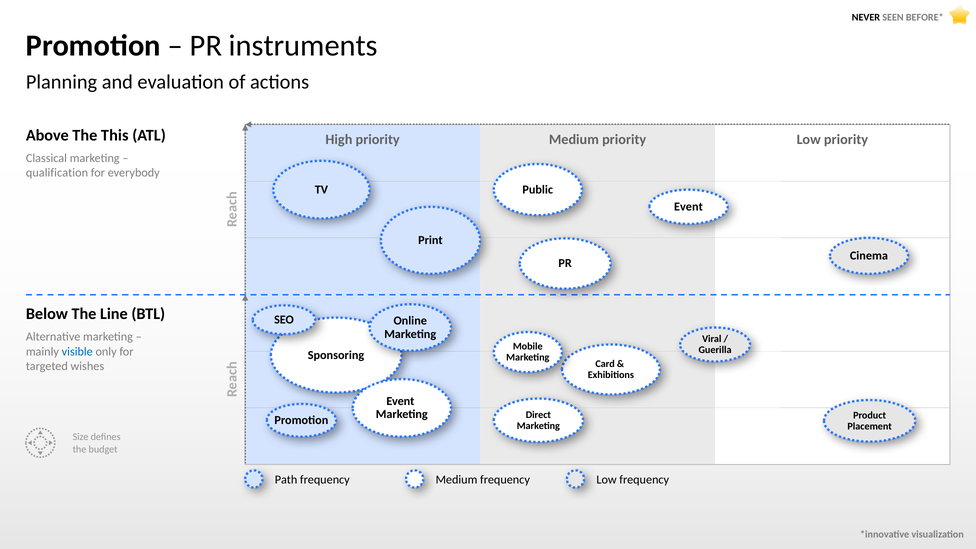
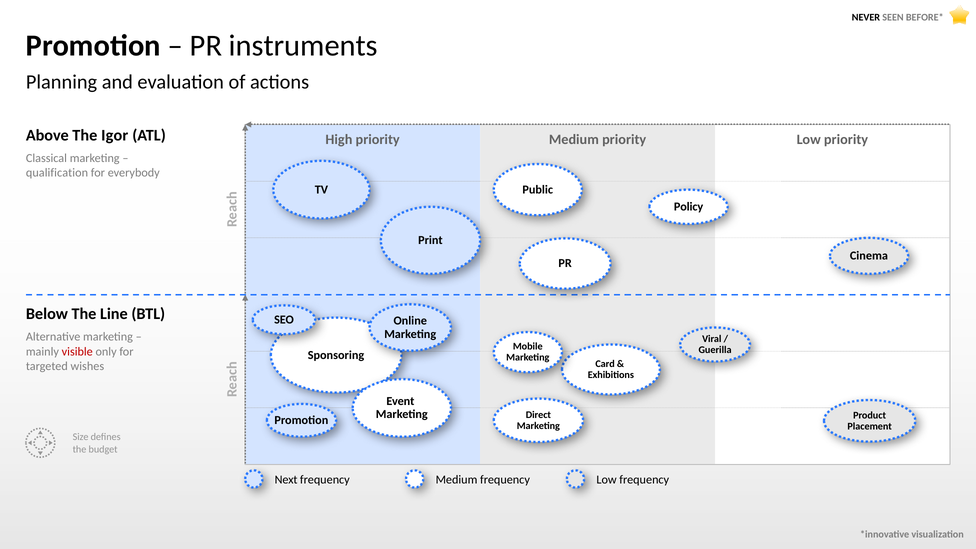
This: This -> Igor
Event at (688, 207): Event -> Policy
visible colour: blue -> red
Path: Path -> Next
